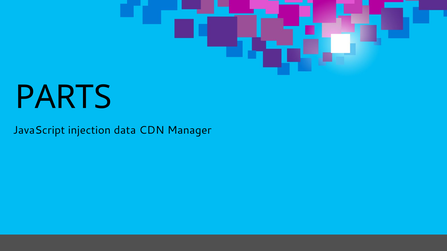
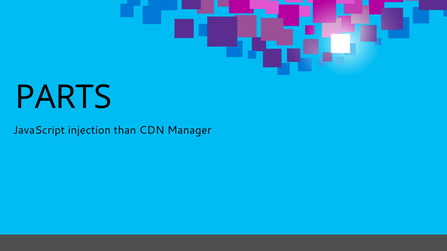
data: data -> than
